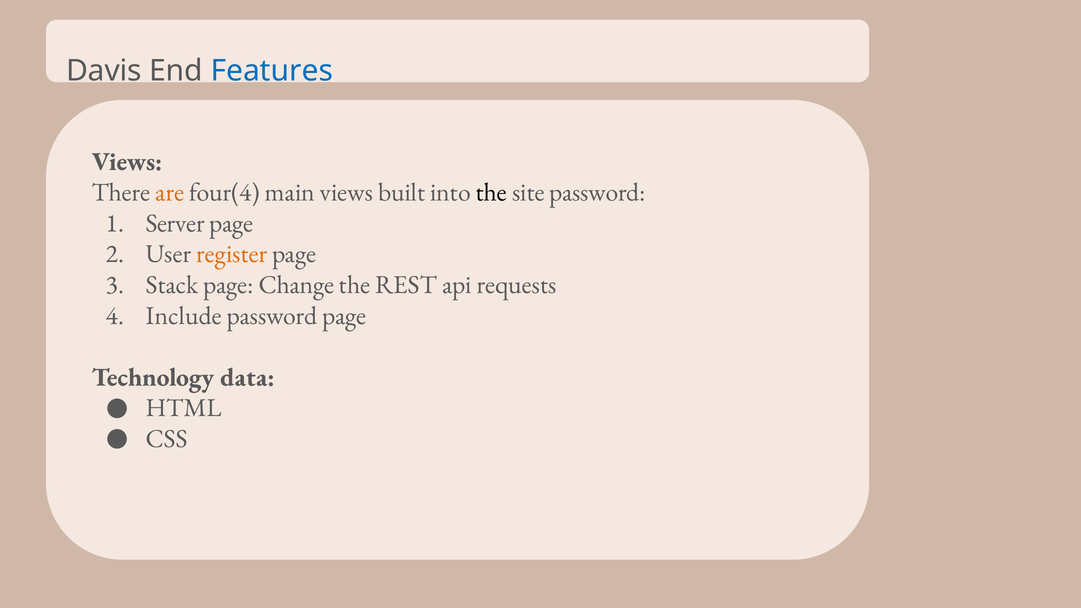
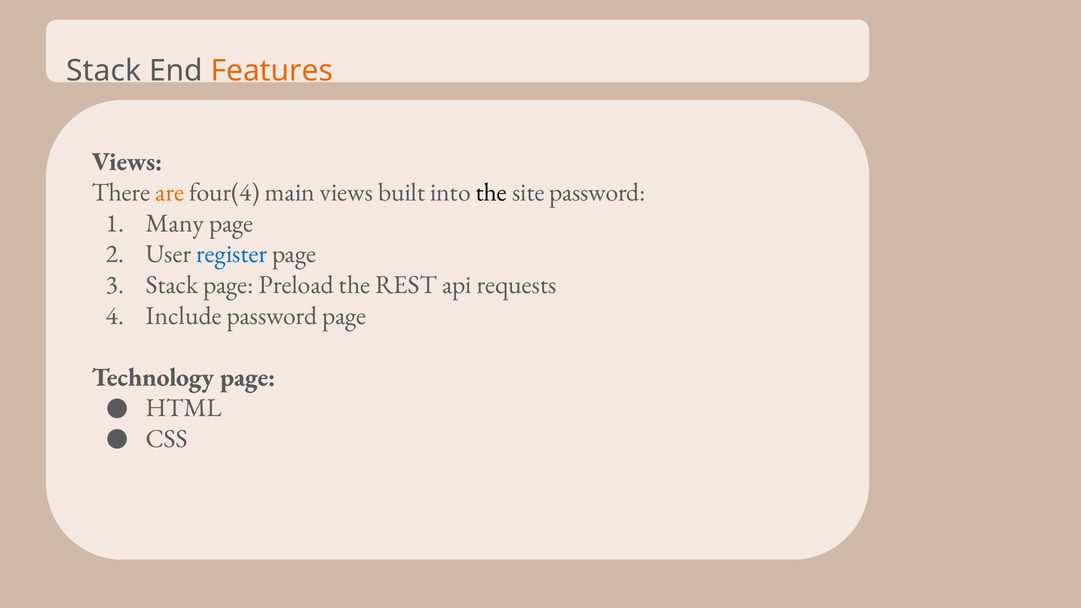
Davis at (104, 71): Davis -> Stack
Features colour: blue -> orange
Server: Server -> Many
register colour: orange -> blue
Change: Change -> Preload
Technology data: data -> page
